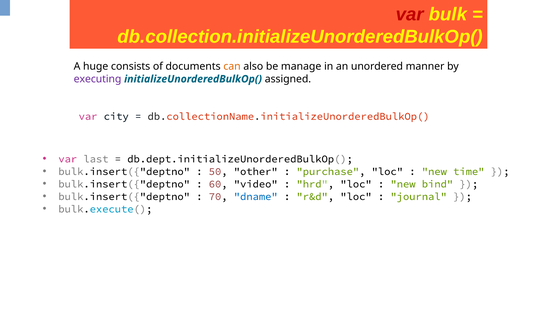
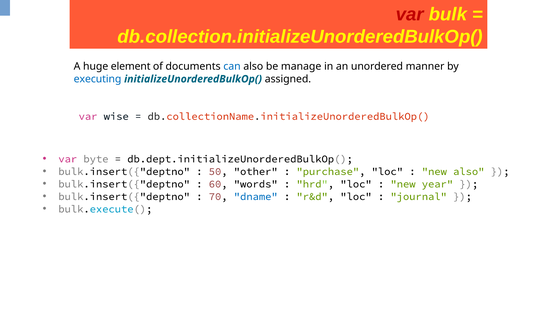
consists: consists -> element
can colour: orange -> blue
executing colour: purple -> blue
city: city -> wise
last: last -> byte
new time: time -> also
video: video -> words
bind: bind -> year
